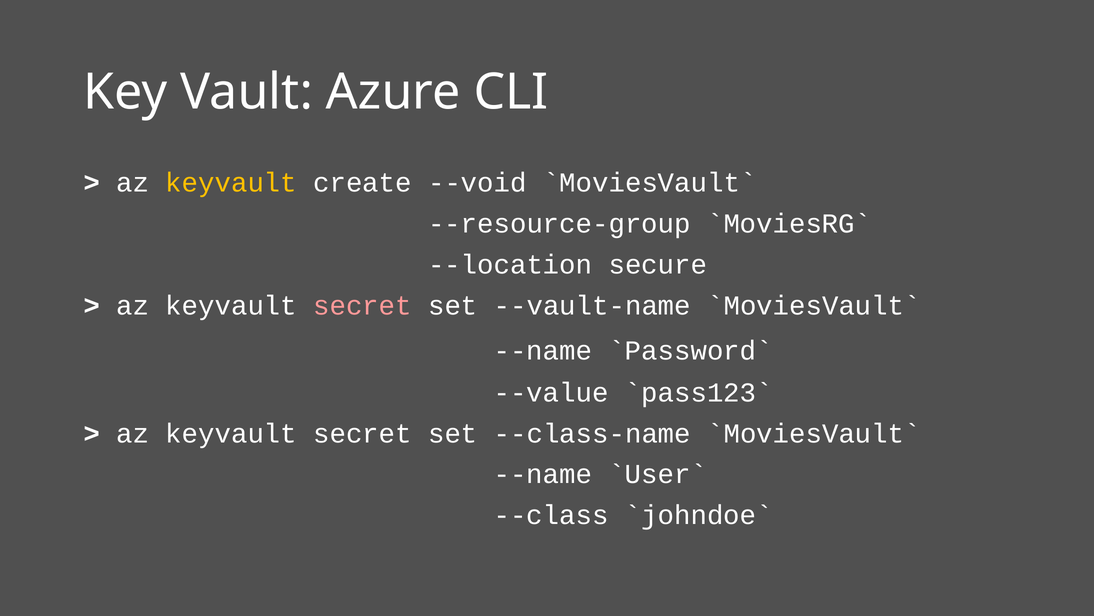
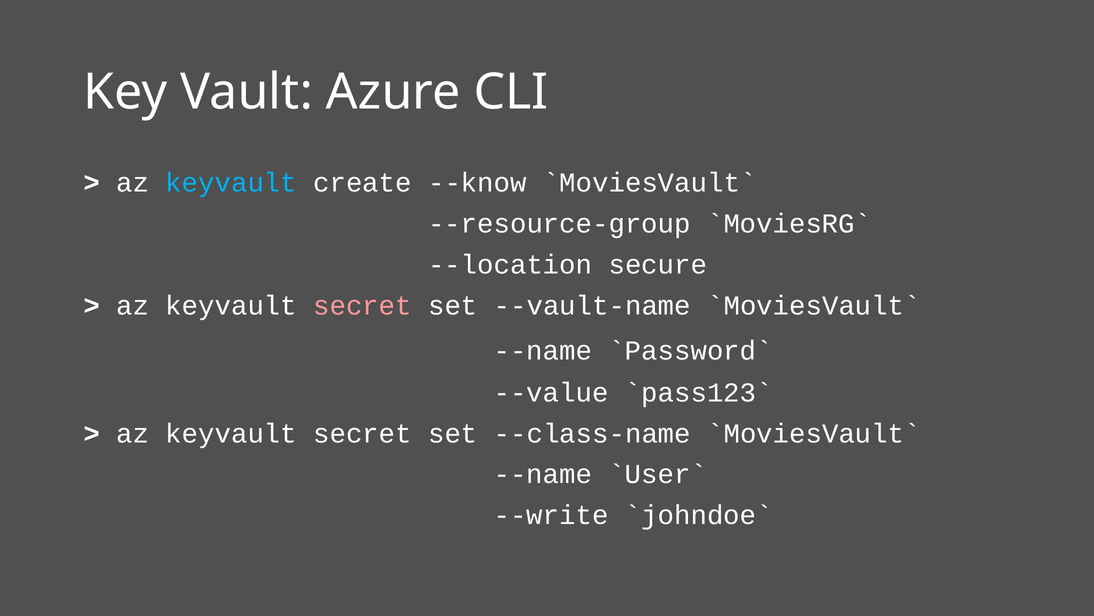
keyvault at (231, 183) colour: yellow -> light blue
--void: --void -> --know
--class: --class -> --write
